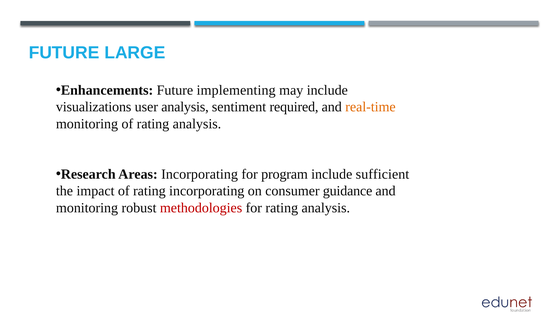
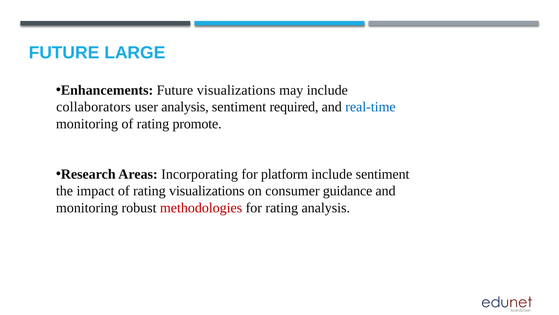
Future implementing: implementing -> visualizations
visualizations: visualizations -> collaborators
real-time colour: orange -> blue
of rating analysis: analysis -> promote
program: program -> platform
include sufficient: sufficient -> sentiment
rating incorporating: incorporating -> visualizations
